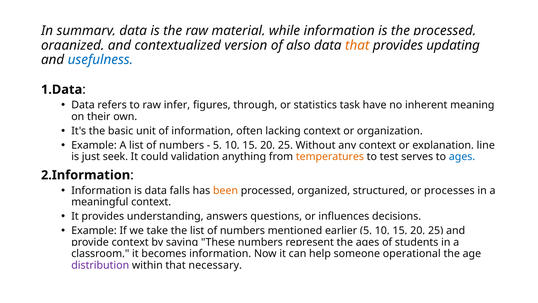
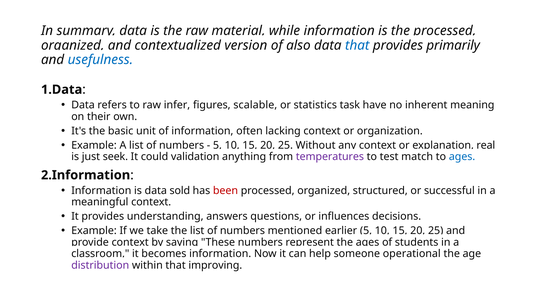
that at (357, 45) colour: orange -> blue
updating: updating -> primarily
through: through -> scalable
line: line -> real
temperatures colour: orange -> purple
serves: serves -> match
falls: falls -> sold
been colour: orange -> red
processes: processes -> successful
necessary: necessary -> improving
